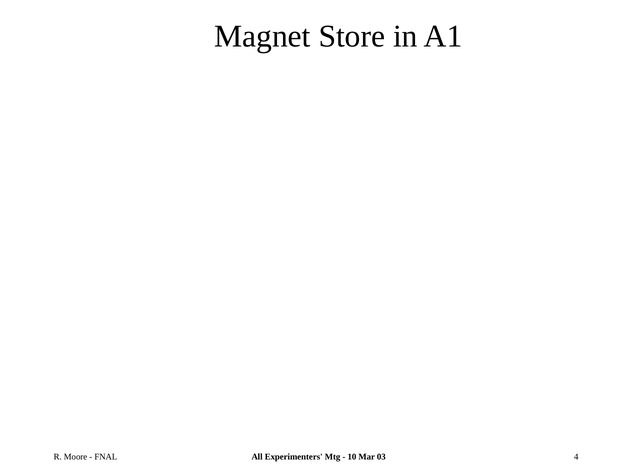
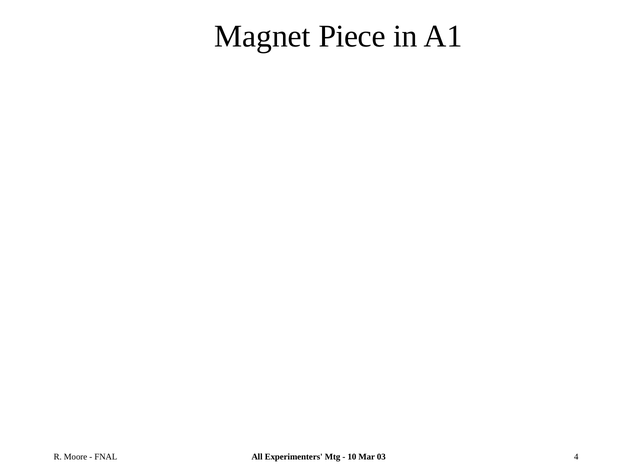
Store: Store -> Piece
